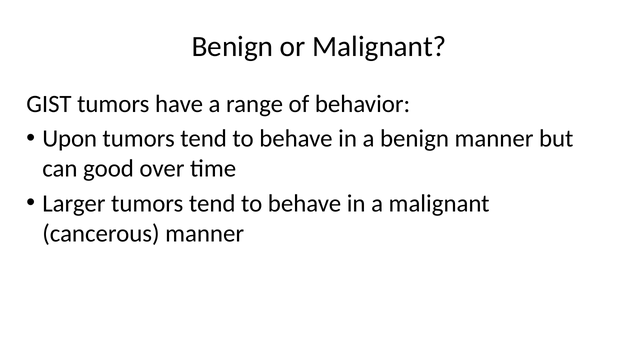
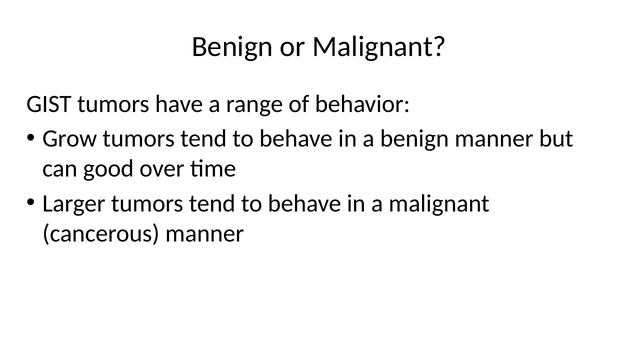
Upon: Upon -> Grow
